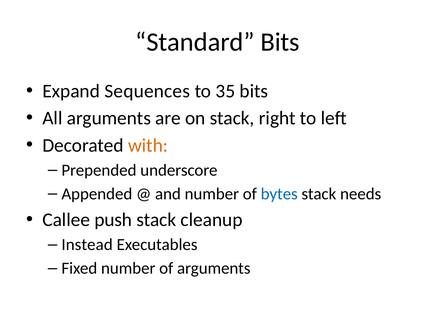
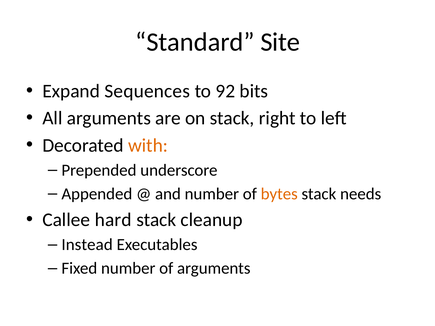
Standard Bits: Bits -> Site
35: 35 -> 92
bytes colour: blue -> orange
push: push -> hard
